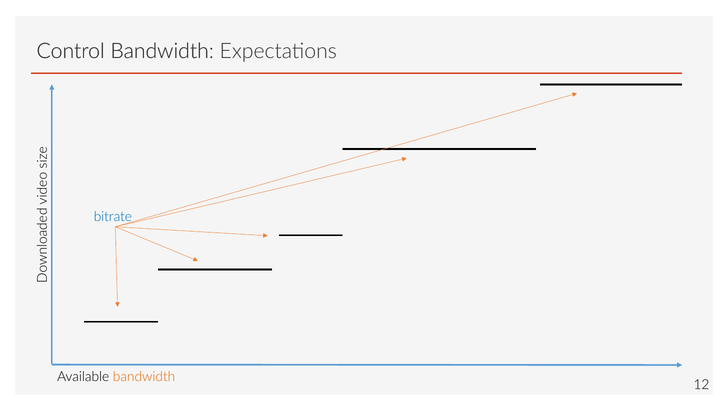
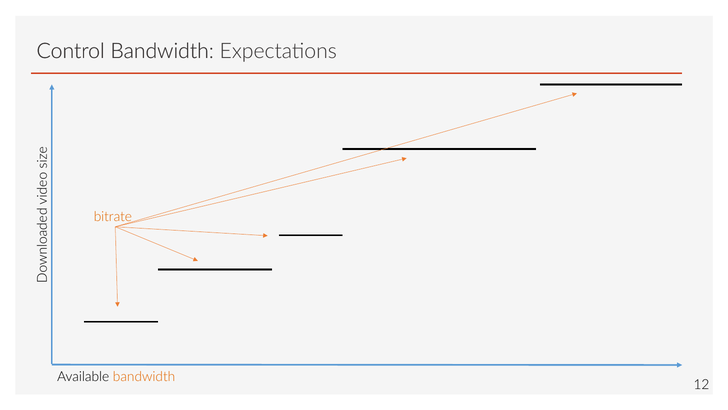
bitrate colour: blue -> orange
